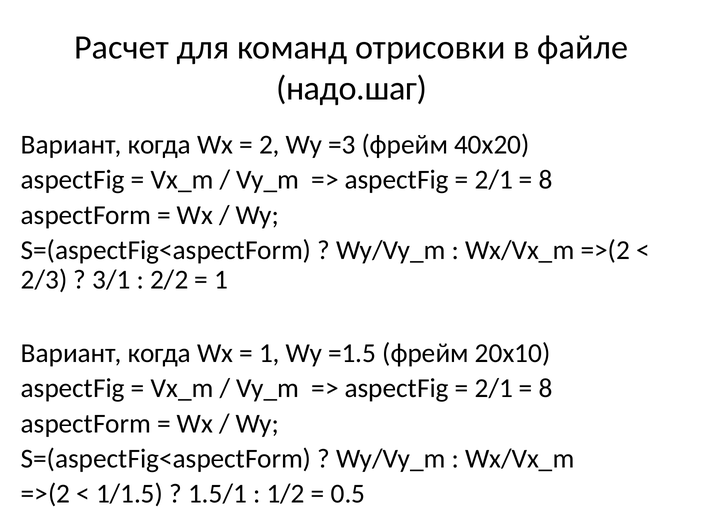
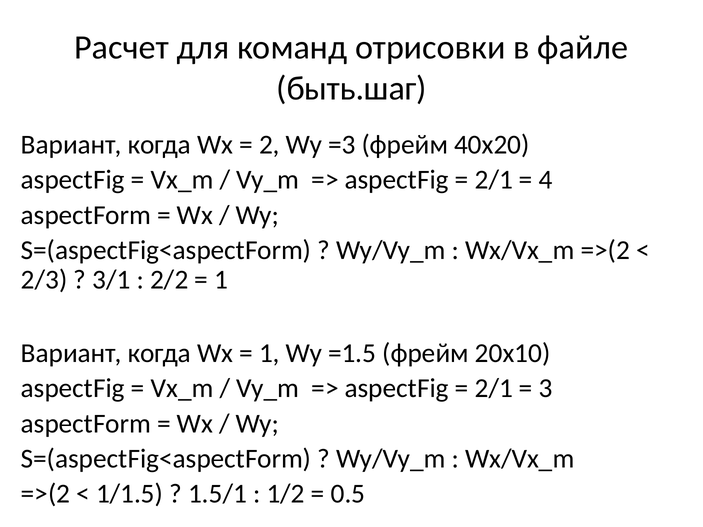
надо.шаг: надо.шаг -> быть.шаг
8 at (546, 180): 8 -> 4
8 at (546, 389): 8 -> 3
